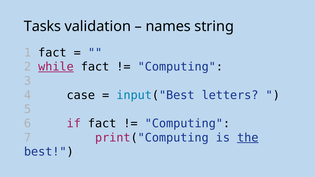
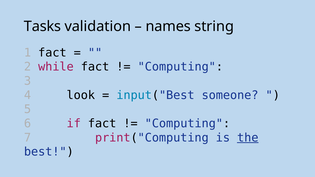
while underline: present -> none
case: case -> look
letters: letters -> someone
